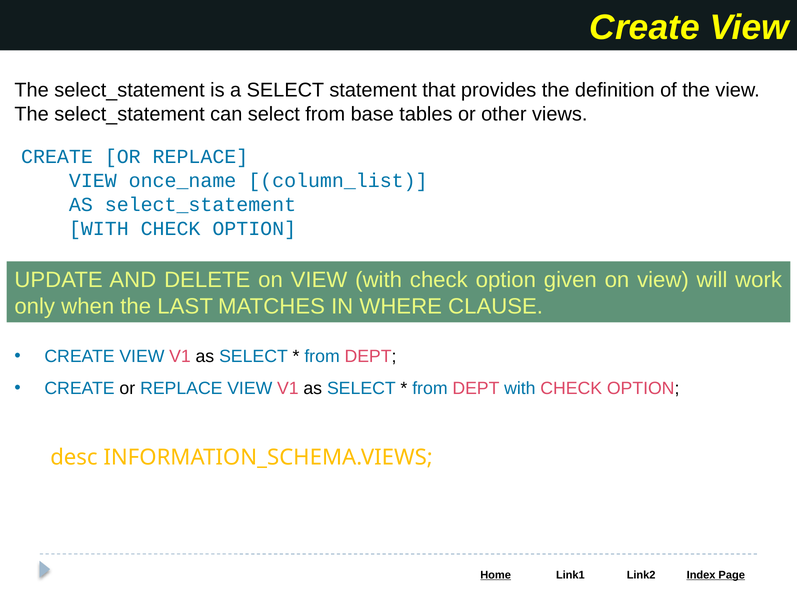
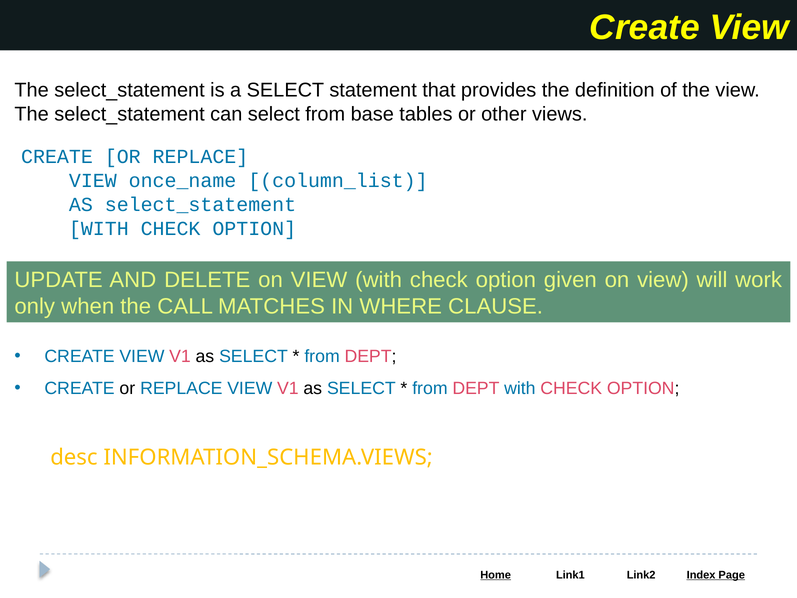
LAST: LAST -> CALL
